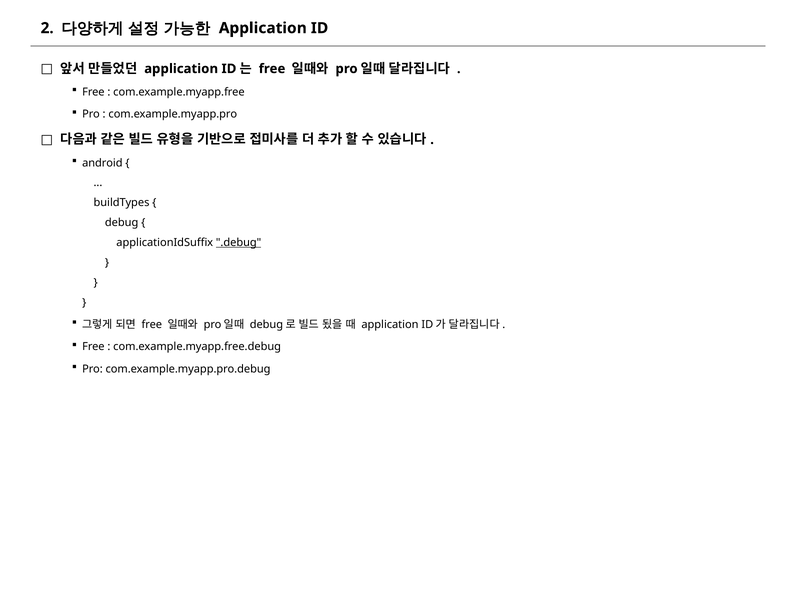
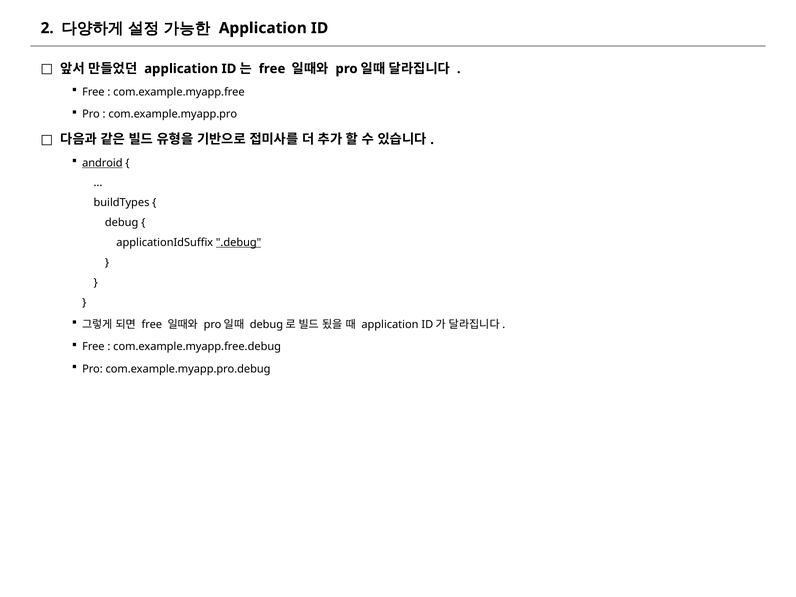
android underline: none -> present
